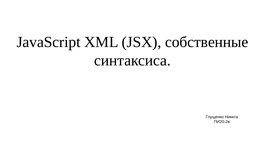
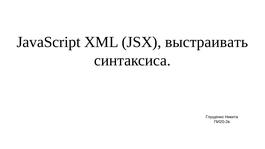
собственные: собственные -> выстраивать
